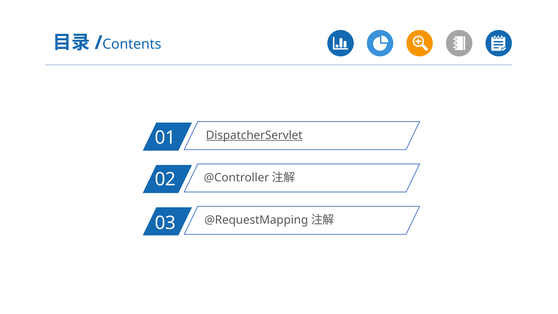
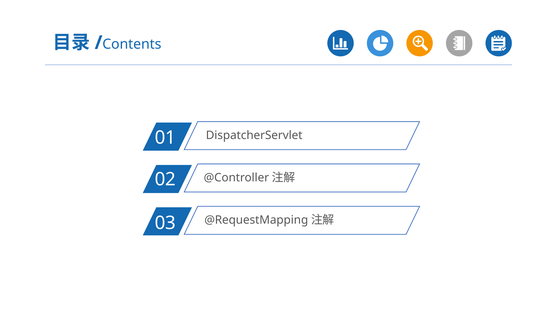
DispatcherServlet underline: present -> none
